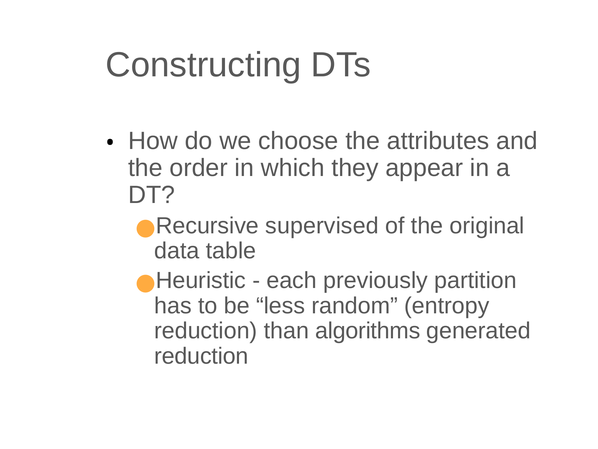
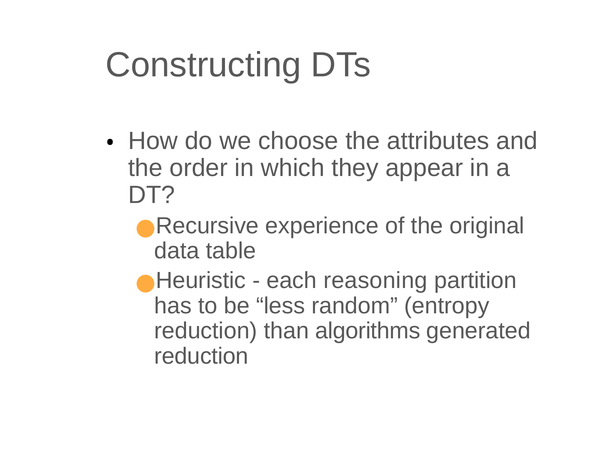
supervised: supervised -> experience
previously: previously -> reasoning
